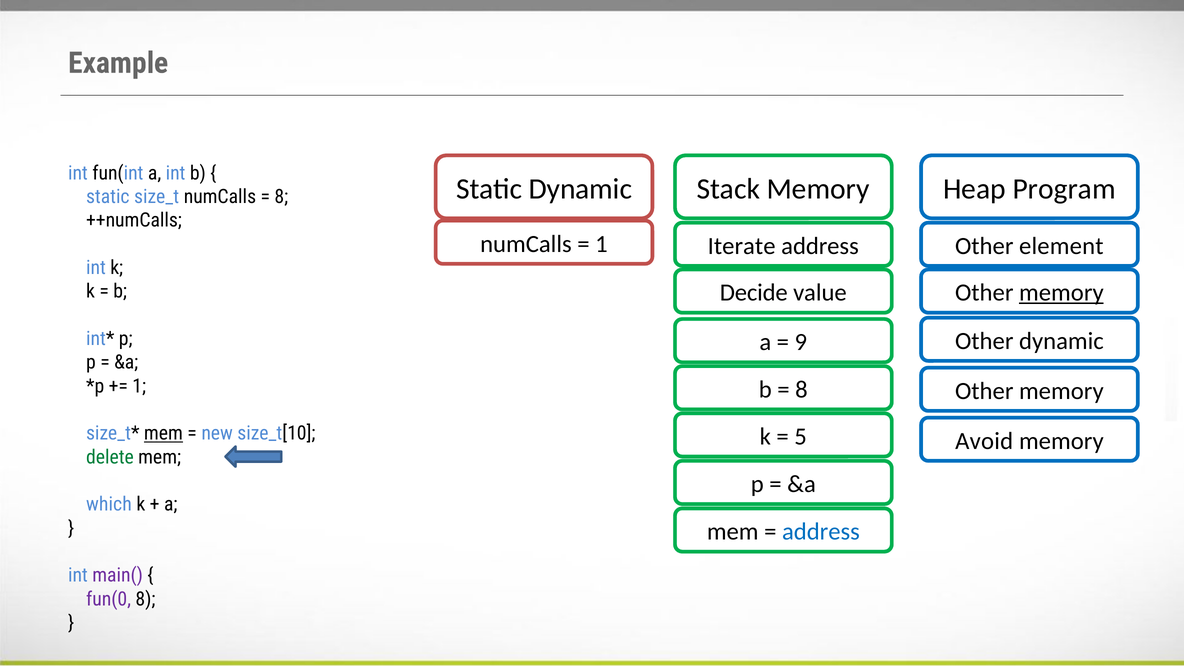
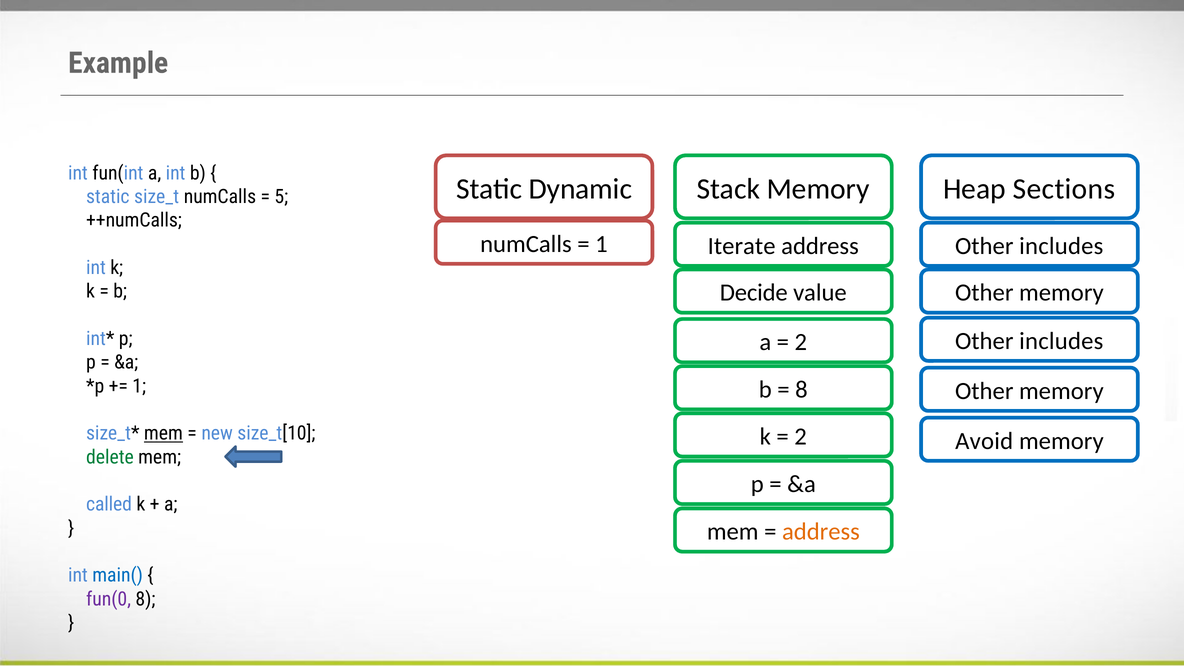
Program: Program -> Sections
8 at (281, 197): 8 -> 5
element at (1061, 246): element -> includes
memory at (1061, 293) underline: present -> none
dynamic at (1061, 341): dynamic -> includes
9 at (801, 342): 9 -> 2
5 at (801, 437): 5 -> 2
which: which -> called
address at (821, 532) colour: blue -> orange
main( colour: purple -> blue
